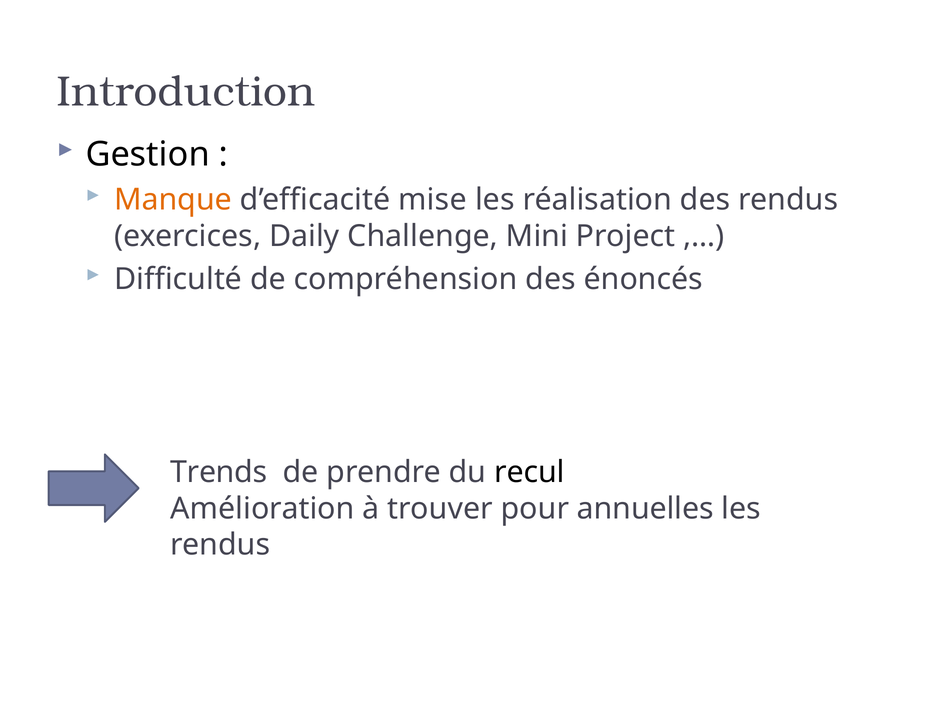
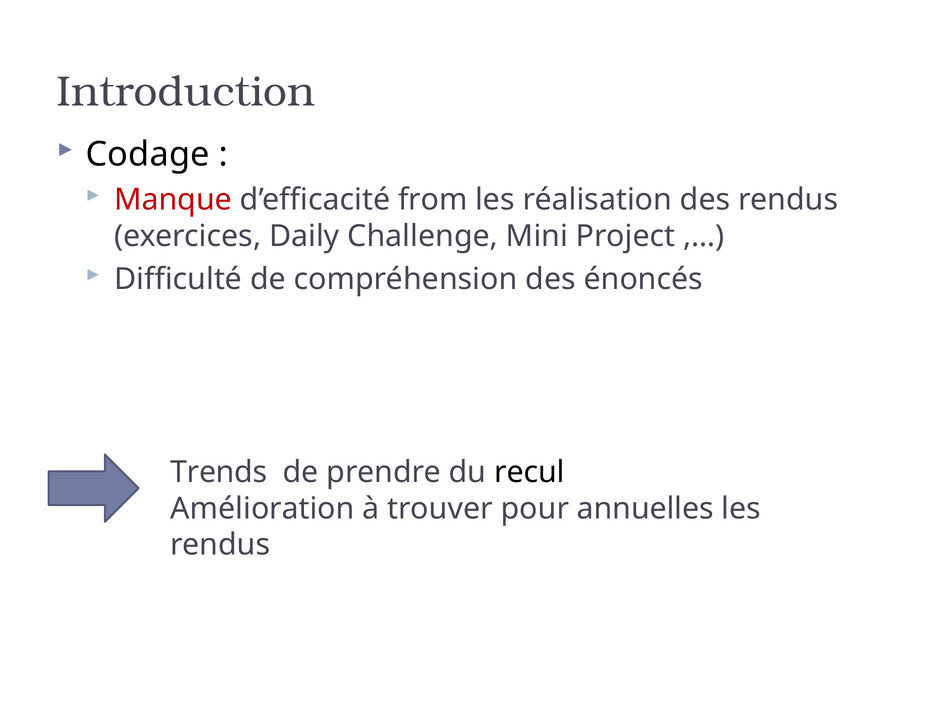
Gestion: Gestion -> Codage
Manque colour: orange -> red
mise: mise -> from
